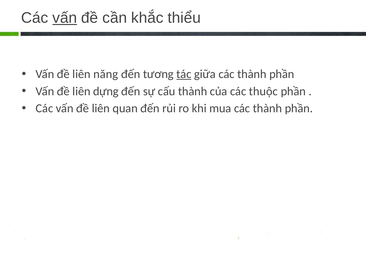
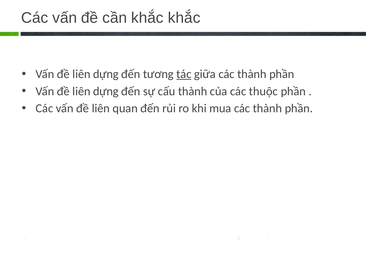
vấn at (65, 18) underline: present -> none
khắc thiểu: thiểu -> khắc
năng at (106, 74): năng -> dựng
